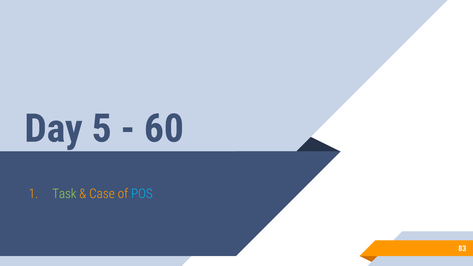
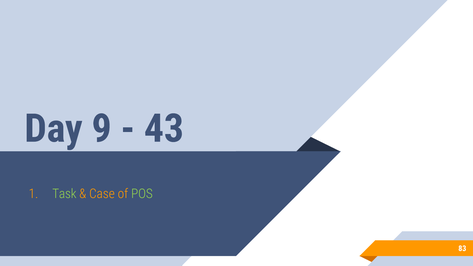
5: 5 -> 9
60: 60 -> 43
POS colour: light blue -> light green
